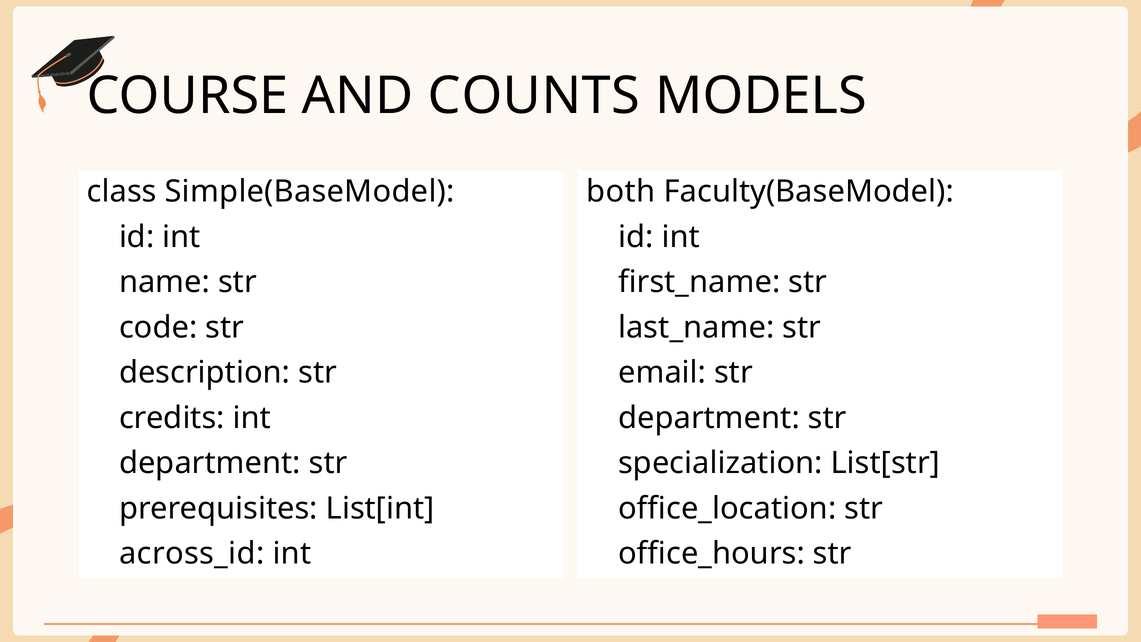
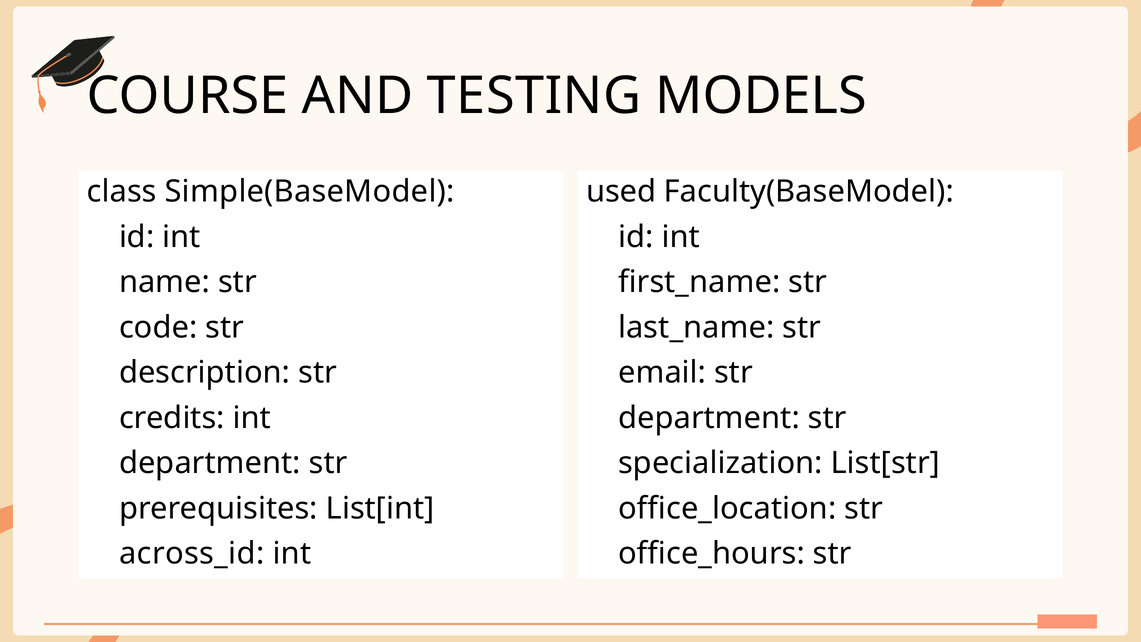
COUNTS: COUNTS -> TESTING
both: both -> used
